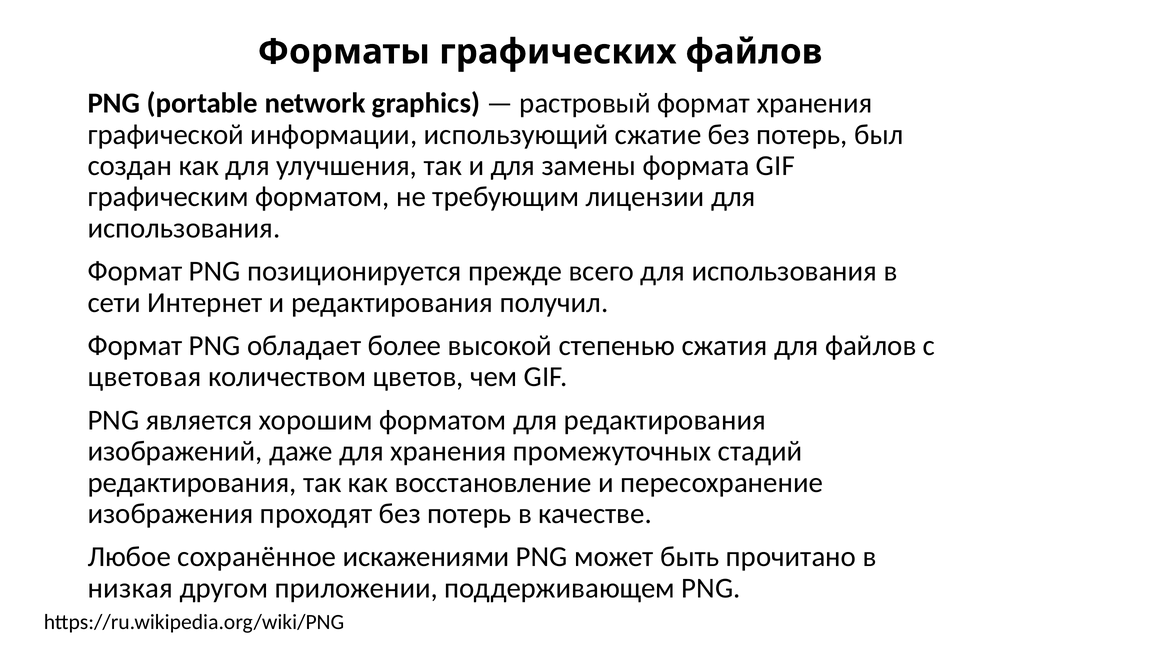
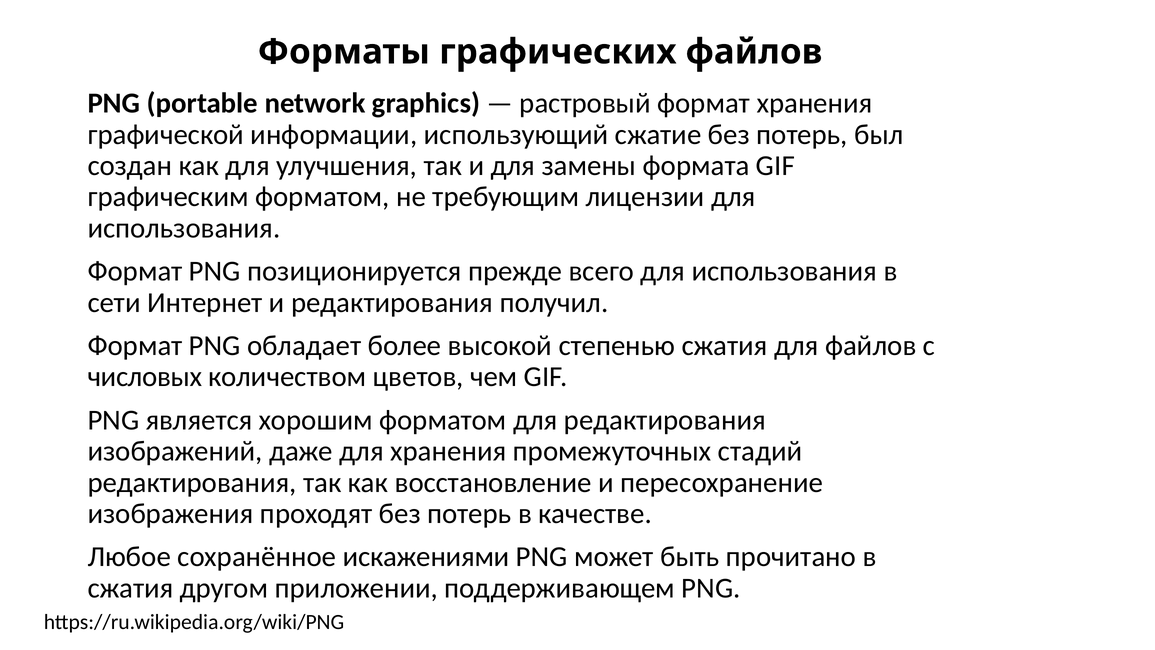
цветовая: цветовая -> числовых
низкая at (130, 588): низкая -> сжатия
